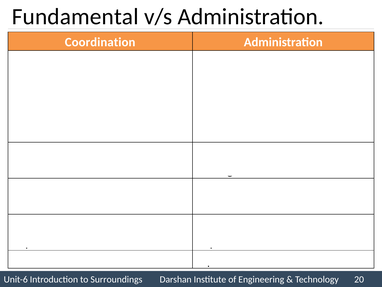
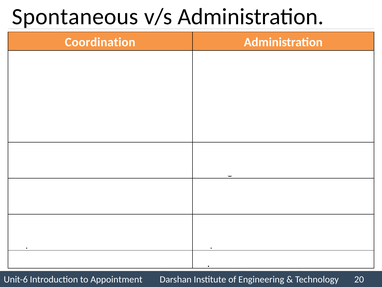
Fundamental: Fundamental -> Spontaneous
Surroundings: Surroundings -> Appointment
